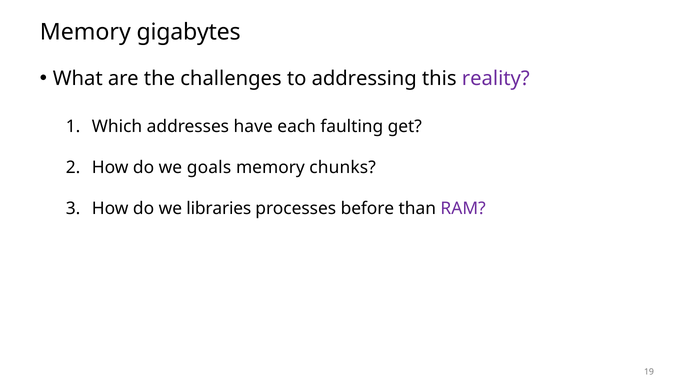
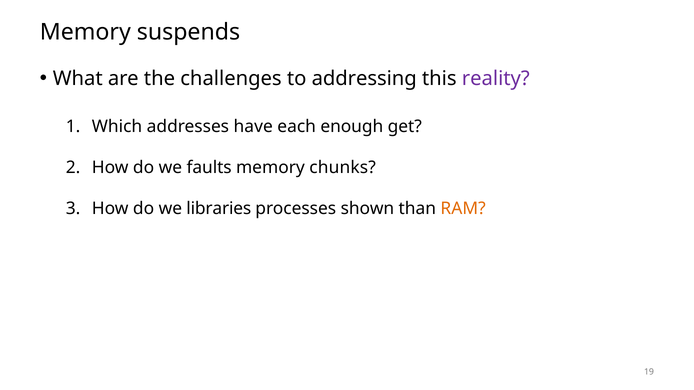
gigabytes: gigabytes -> suspends
faulting: faulting -> enough
goals: goals -> faults
before: before -> shown
RAM colour: purple -> orange
